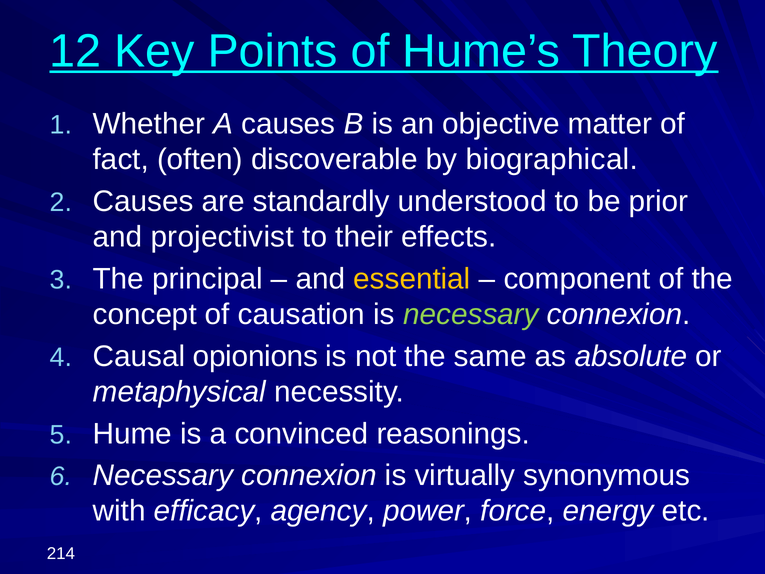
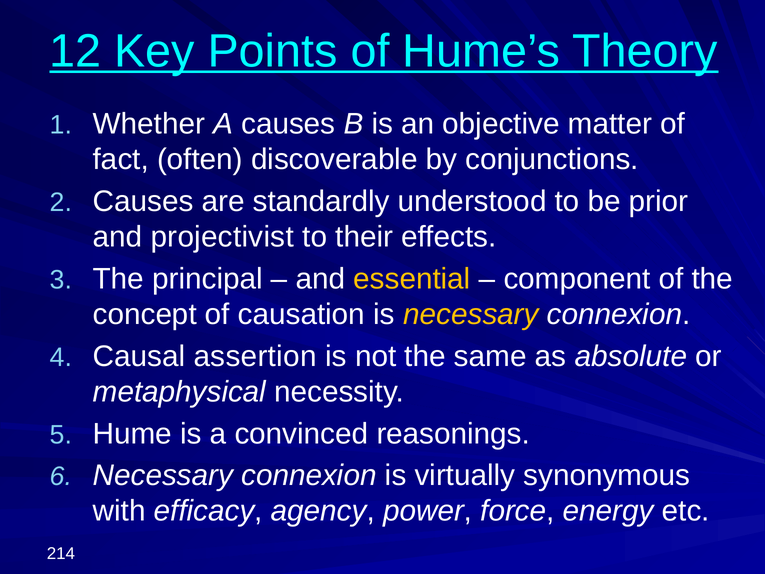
biographical: biographical -> conjunctions
necessary at (471, 314) colour: light green -> yellow
opionions: opionions -> assertion
